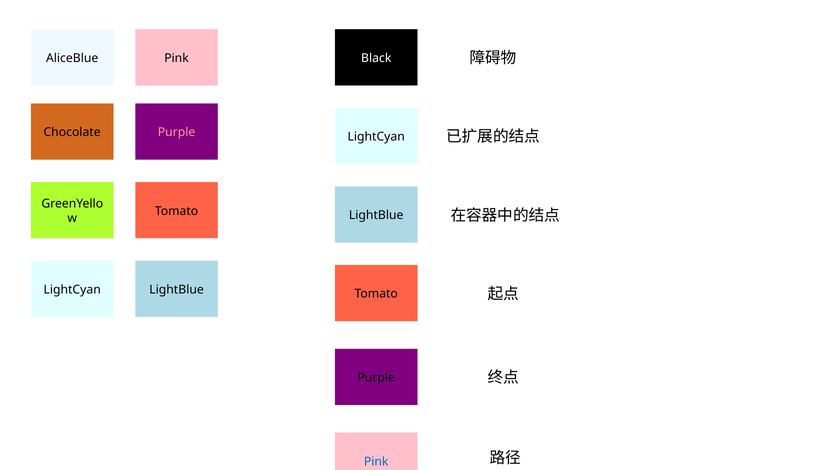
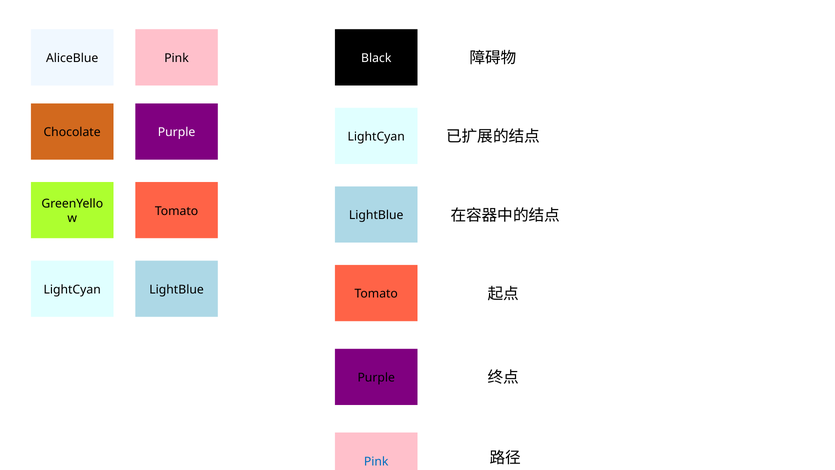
Purple at (177, 132) colour: pink -> white
